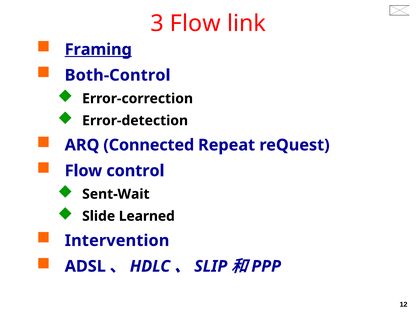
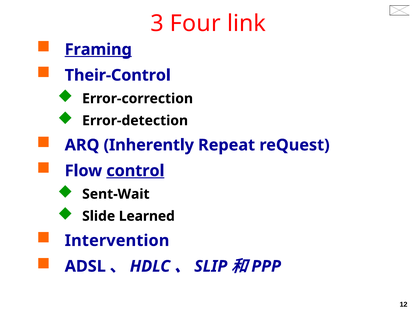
3 Flow: Flow -> Four
Both-Control: Both-Control -> Their-Control
Connected: Connected -> Inherently
control underline: none -> present
